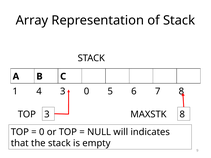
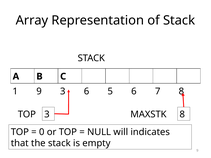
1 4: 4 -> 9
3 0: 0 -> 6
